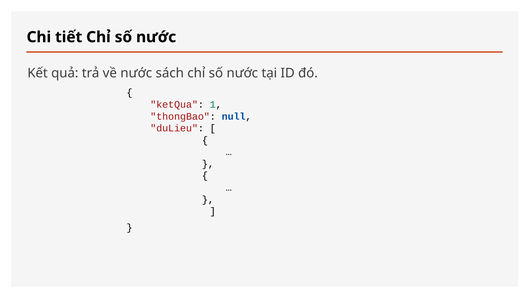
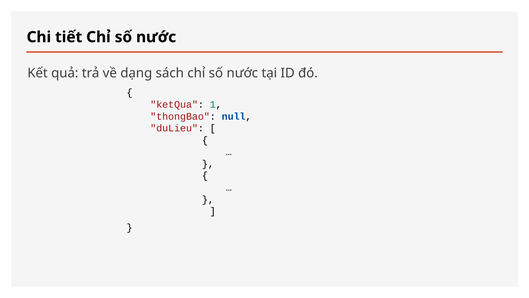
về nước: nước -> dạng
